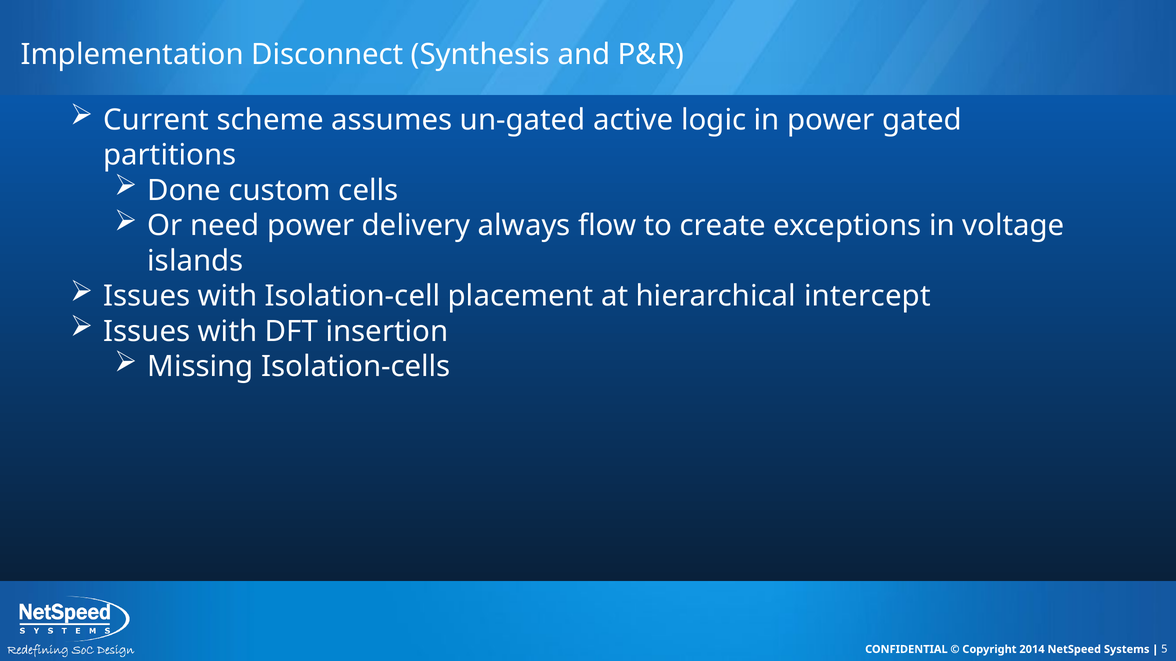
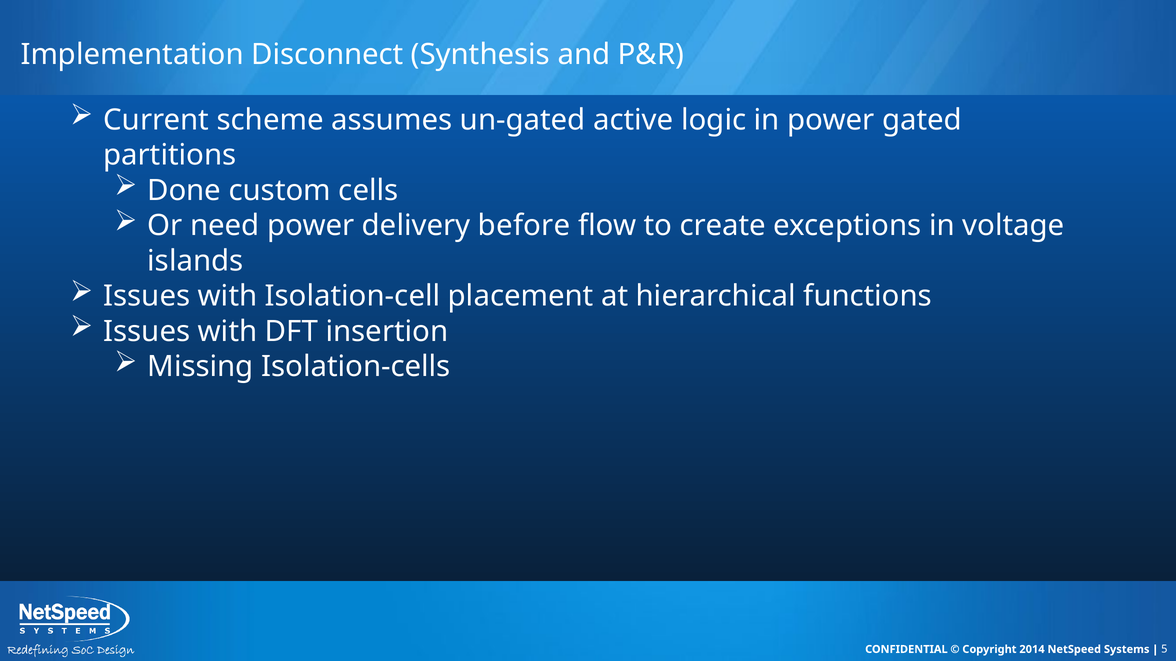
always: always -> before
intercept: intercept -> functions
